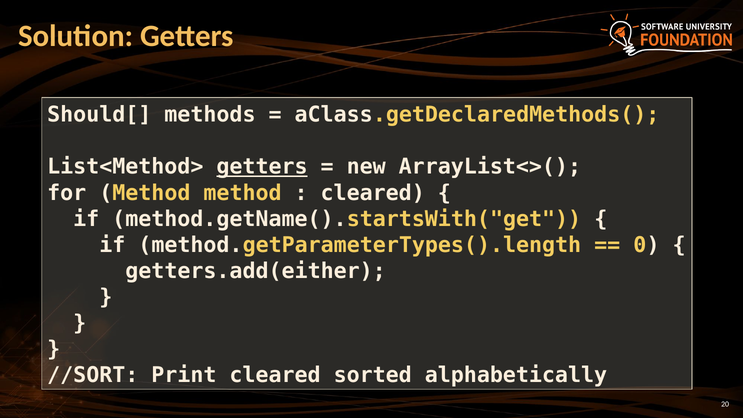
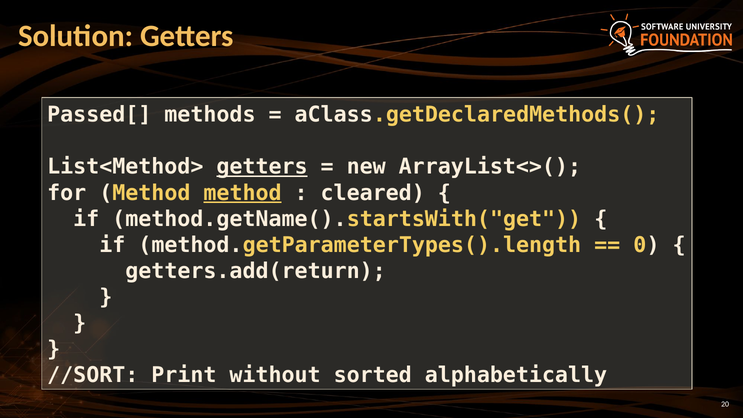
Should[: Should[ -> Passed[
method at (243, 193) underline: none -> present
getters.add(either: getters.add(either -> getters.add(return
Print cleared: cleared -> without
